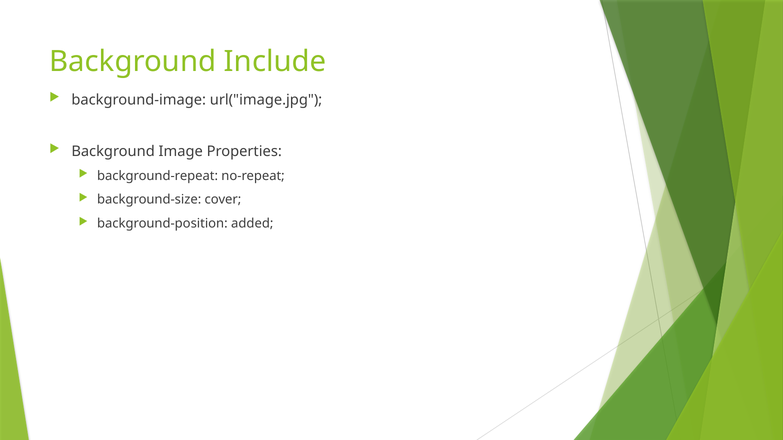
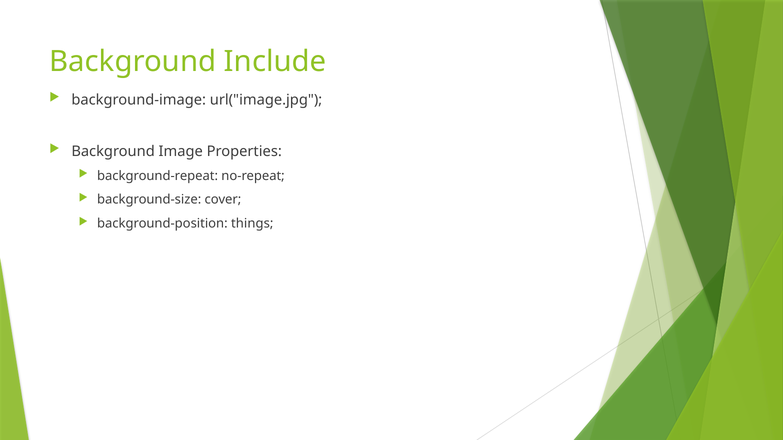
added: added -> things
